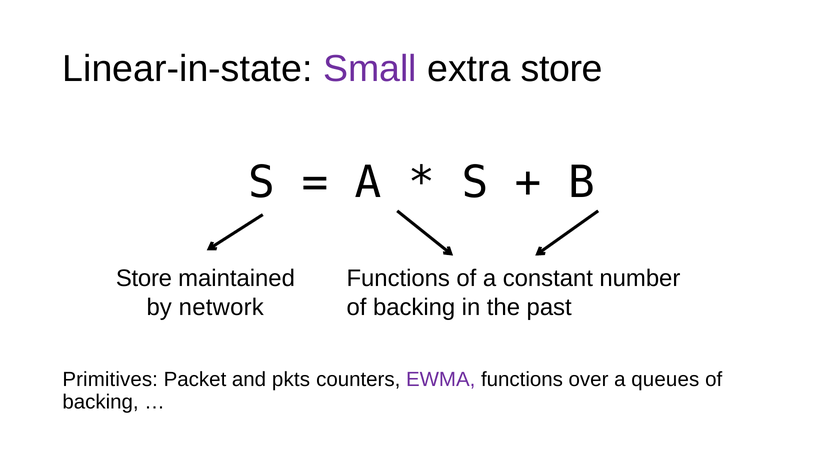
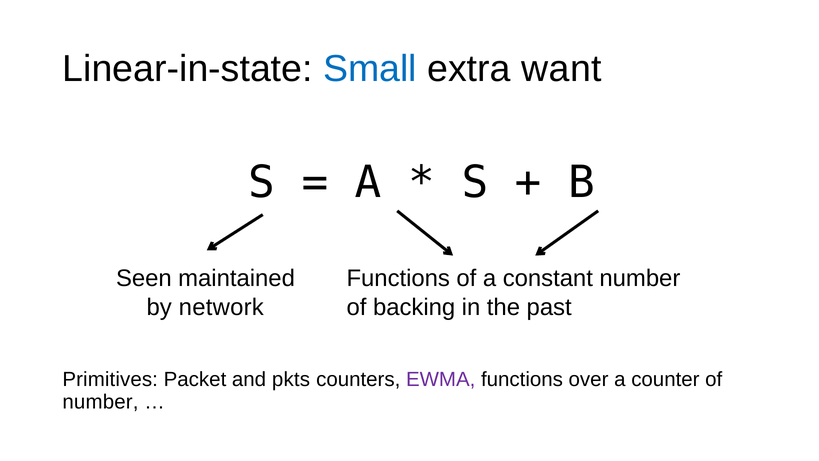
Small colour: purple -> blue
extra store: store -> want
Store at (144, 278): Store -> Seen
queues: queues -> counter
backing at (101, 401): backing -> number
